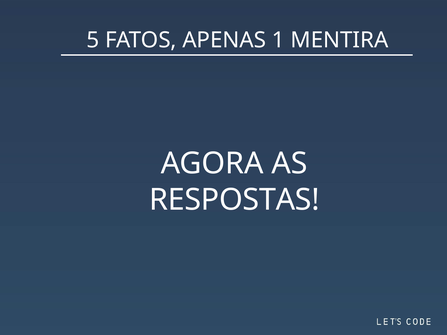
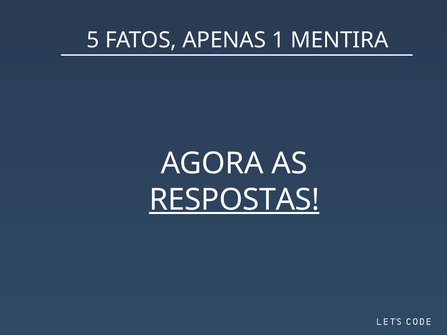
RESPOSTAS underline: none -> present
